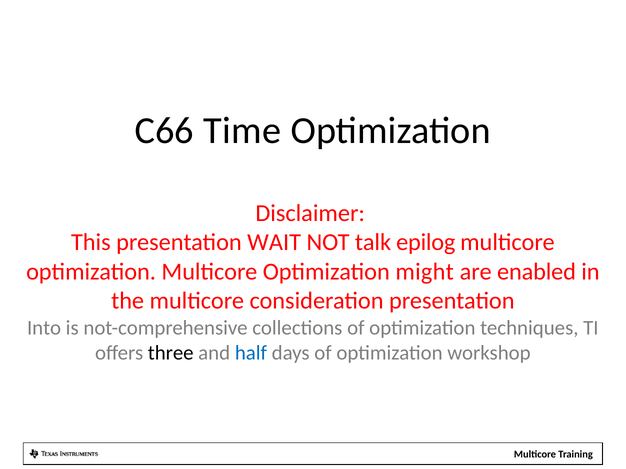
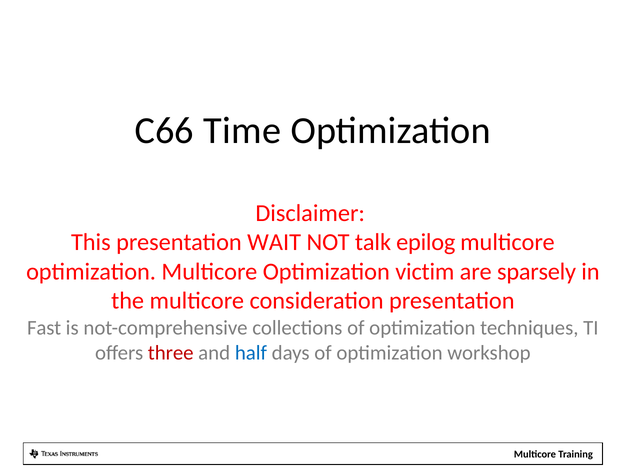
might: might -> victim
enabled: enabled -> sparsely
Into: Into -> Fast
three colour: black -> red
